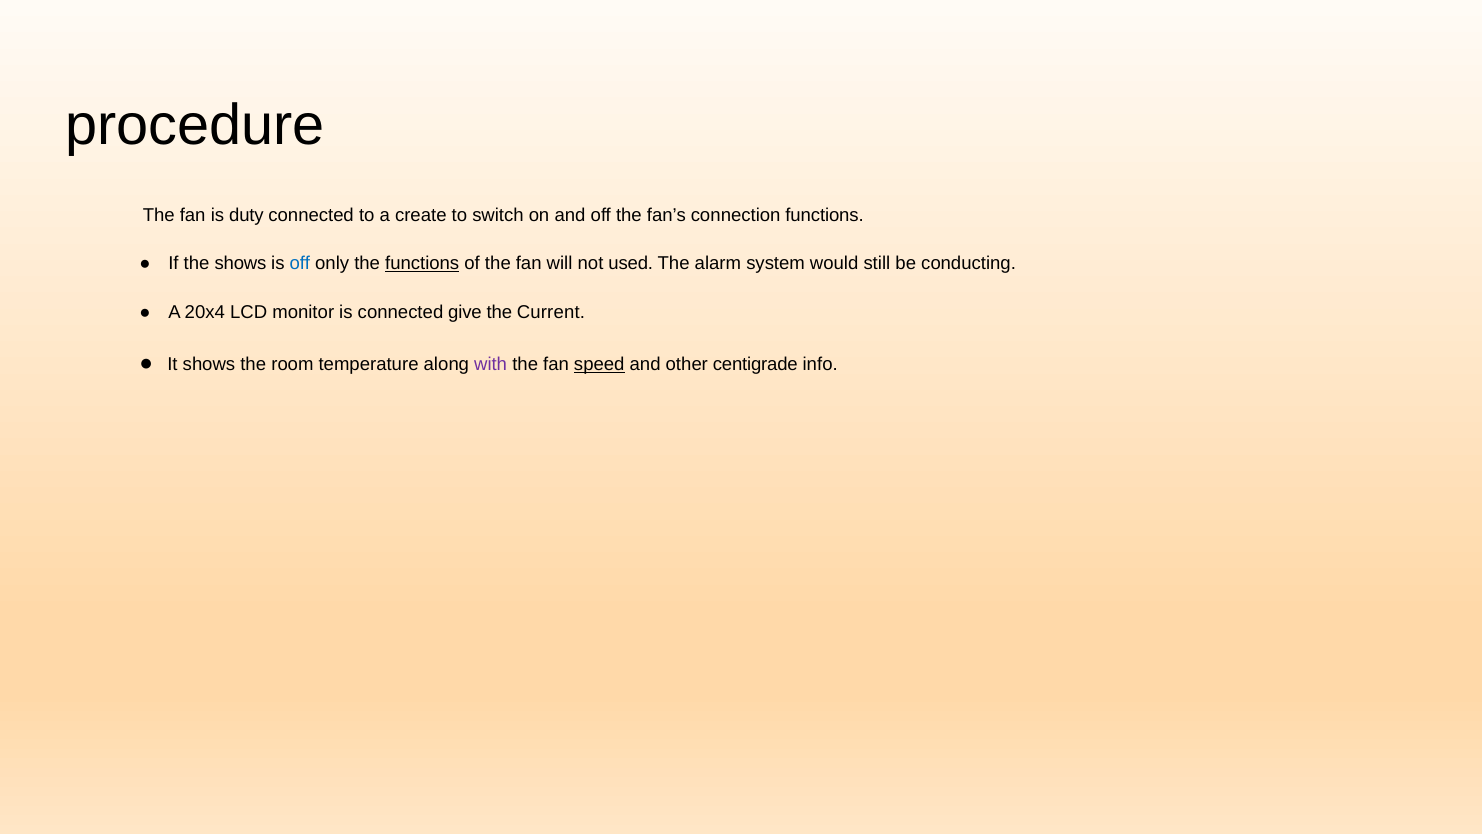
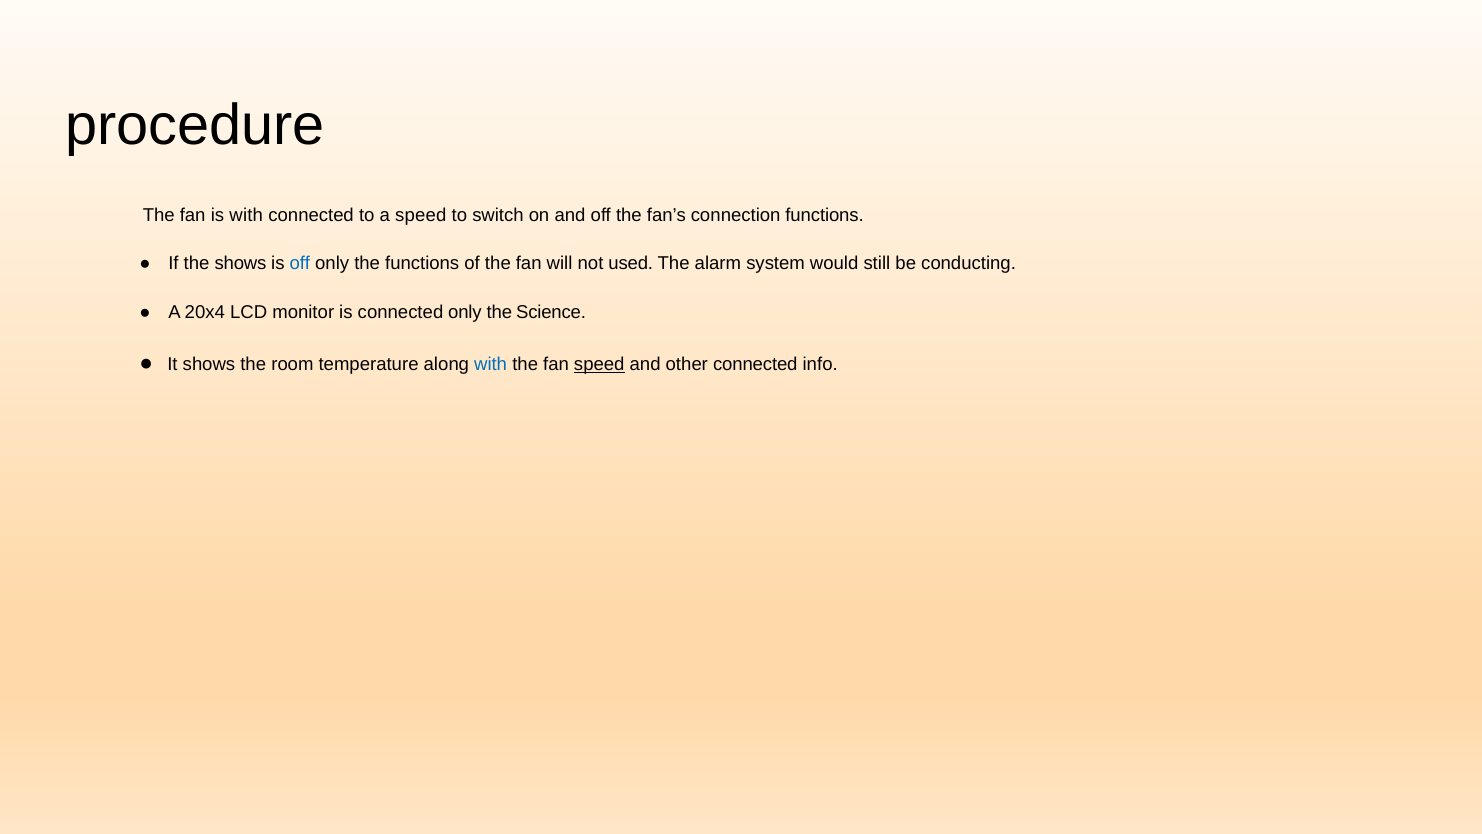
is duty: duty -> with
a create: create -> speed
functions at (422, 264) underline: present -> none
connected give: give -> only
Current: Current -> Science
with at (491, 364) colour: purple -> blue
other centigrade: centigrade -> connected
